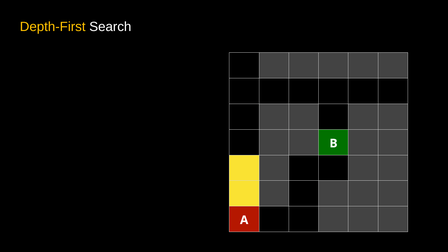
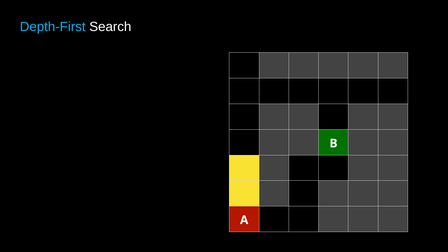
Depth-First colour: yellow -> light blue
